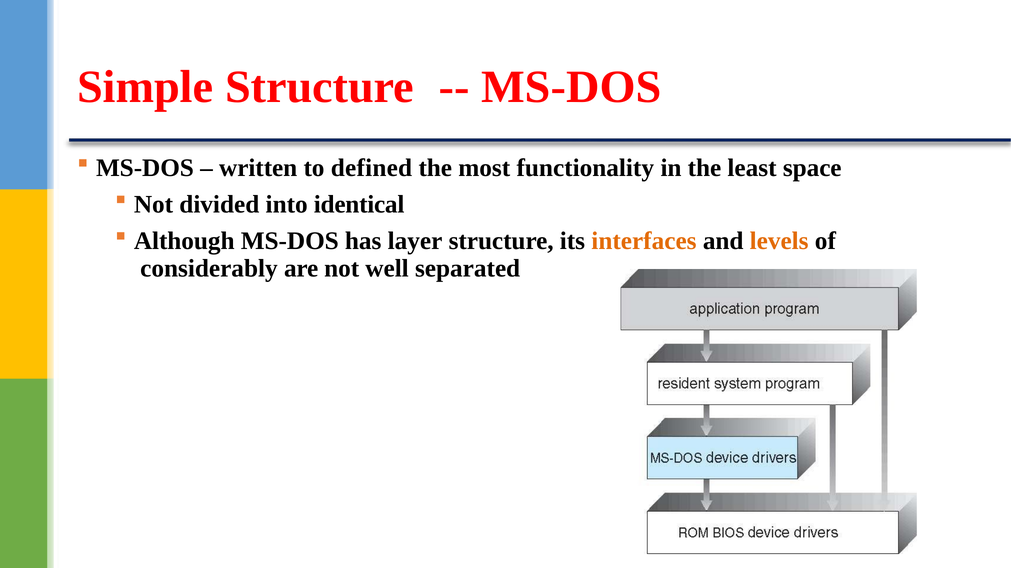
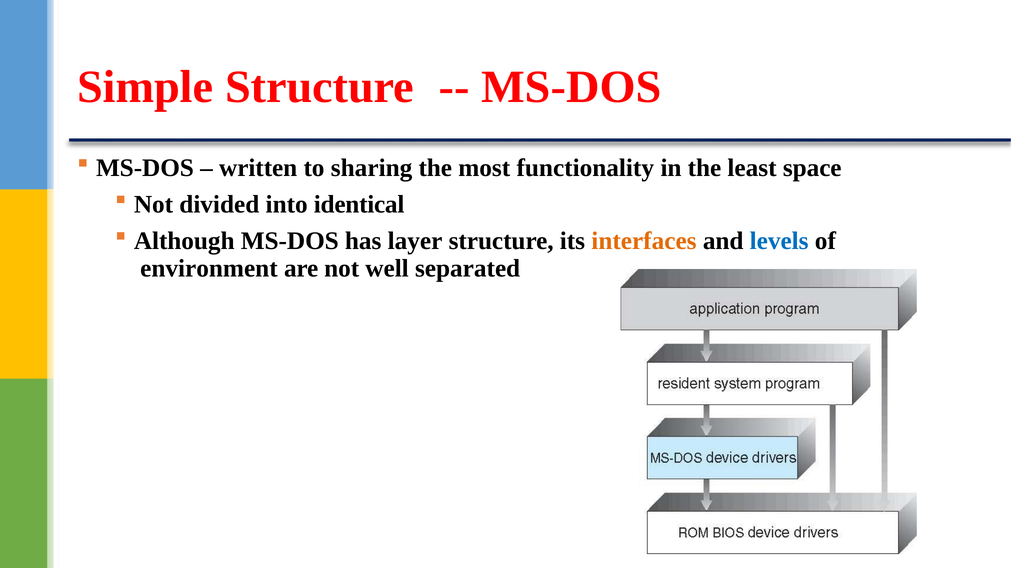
defined: defined -> sharing
levels colour: orange -> blue
considerably: considerably -> environment
